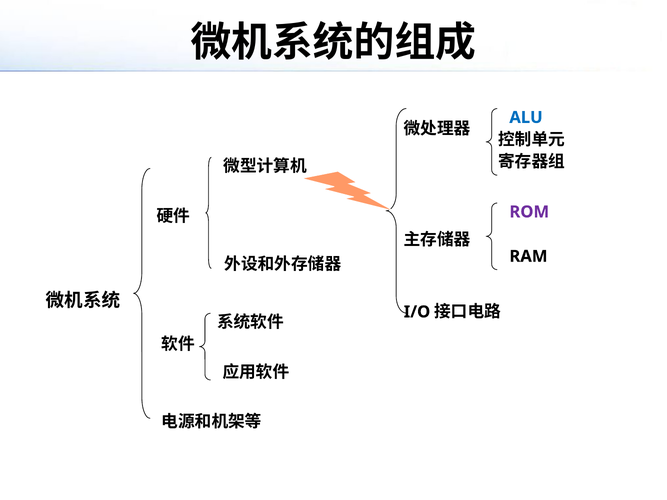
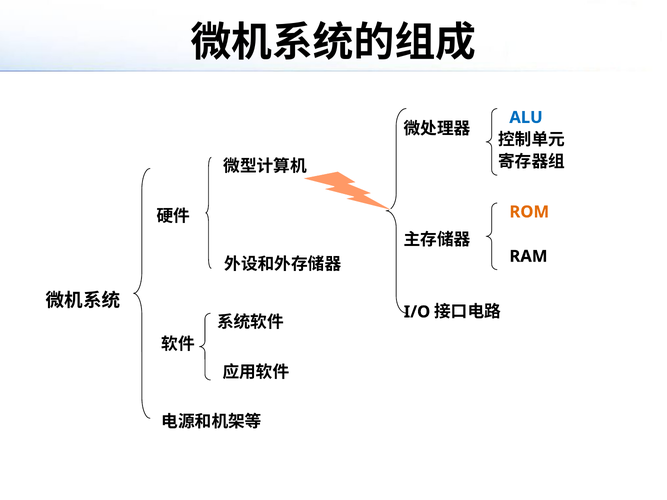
ROM colour: purple -> orange
